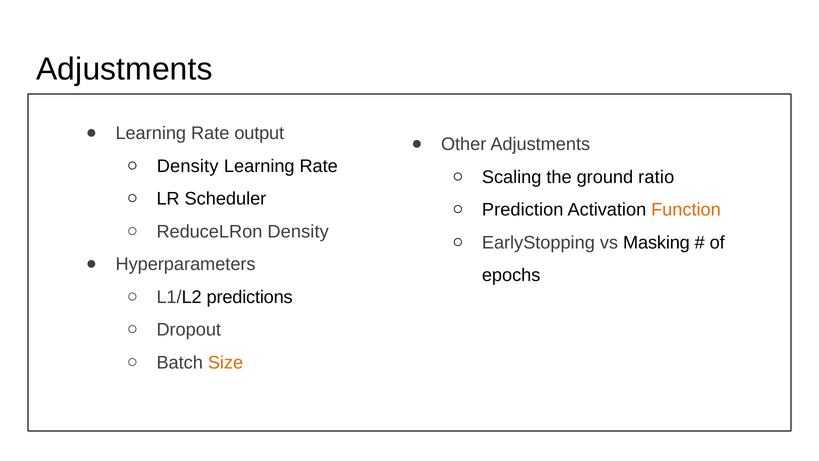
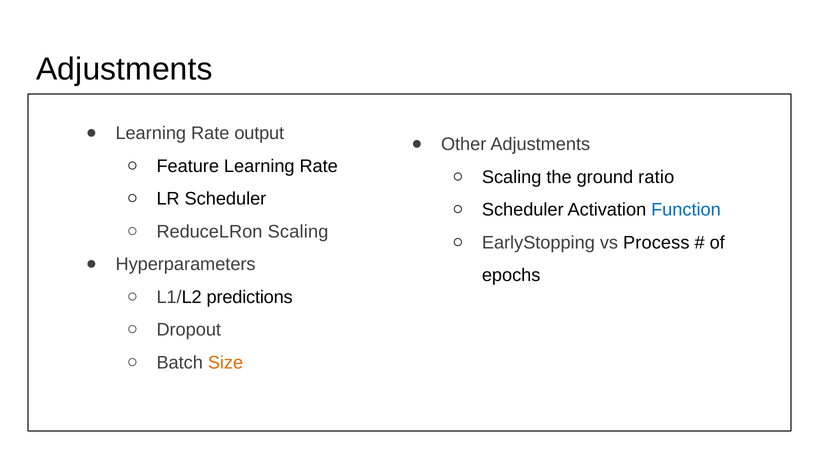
Density at (188, 166): Density -> Feature
Prediction at (523, 210): Prediction -> Scheduler
Function colour: orange -> blue
ReduceLRon Density: Density -> Scaling
Masking: Masking -> Process
